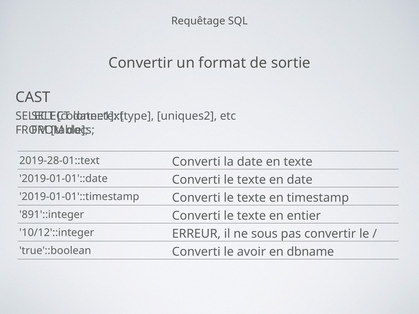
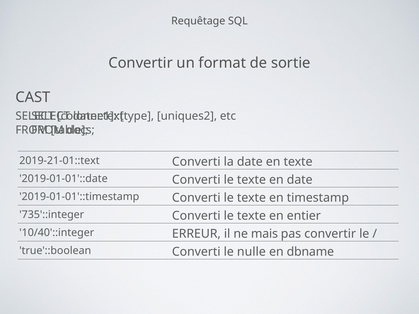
2019-28-01::text: 2019-28-01::text -> 2019-21-01::text
891'::integer: 891'::integer -> 735'::integer
10/12'::integer: 10/12'::integer -> 10/40'::integer
sous: sous -> mais
avoir: avoir -> nulle
